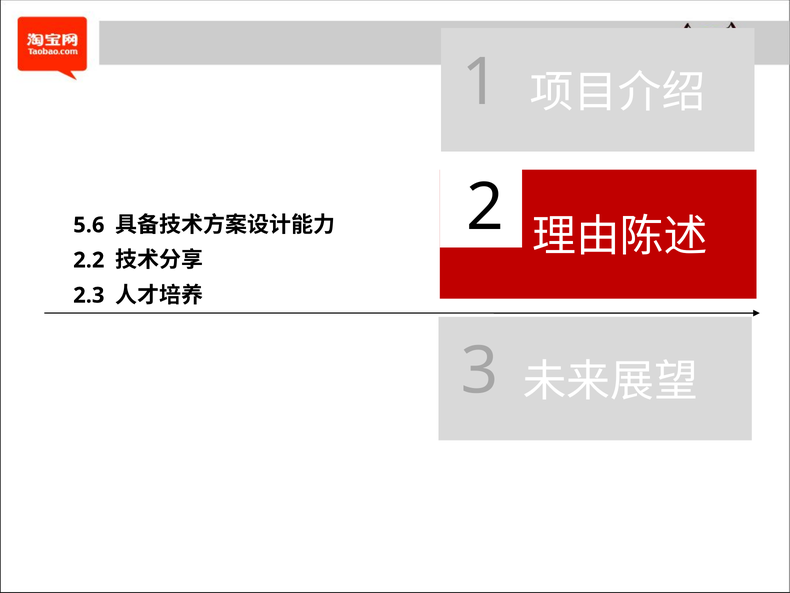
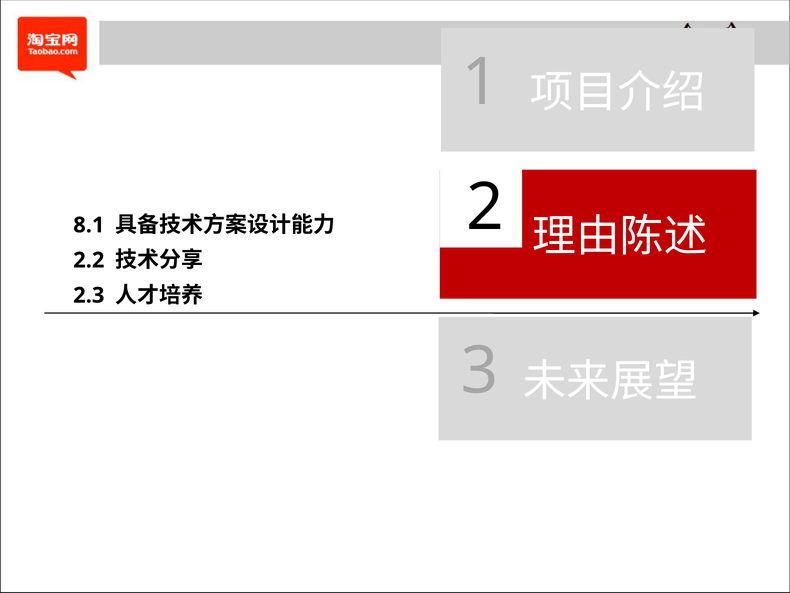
5.6: 5.6 -> 8.1
